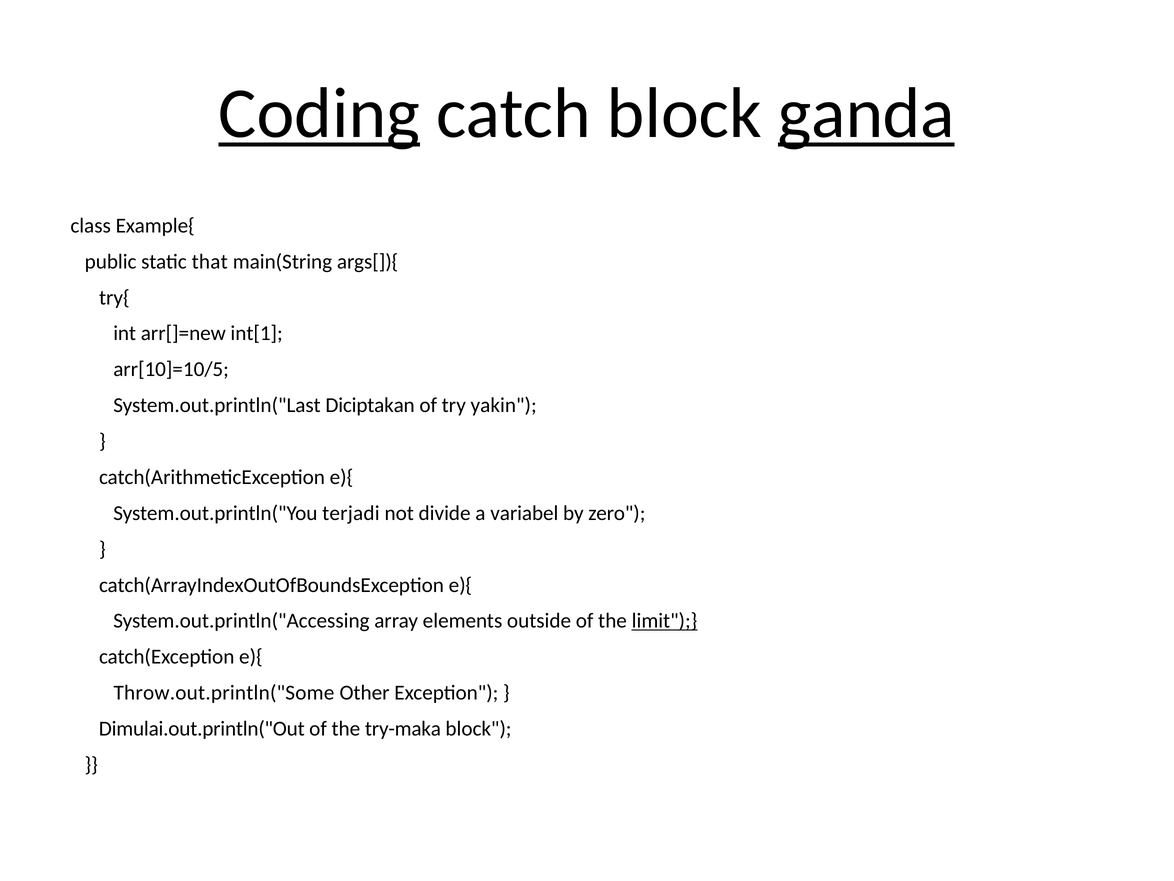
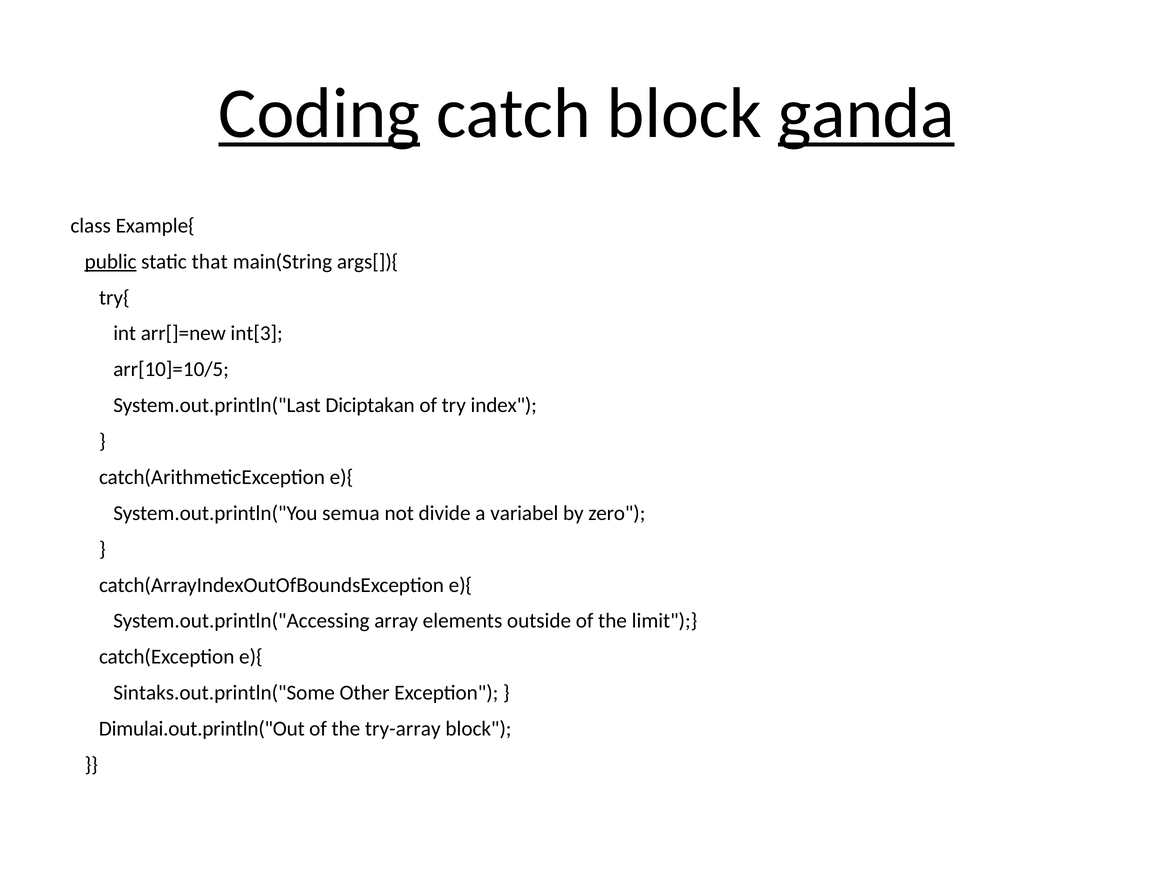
public underline: none -> present
int[1: int[1 -> int[3
yakin: yakin -> index
terjadi: terjadi -> semua
limit underline: present -> none
Throw.out.println("Some: Throw.out.println("Some -> Sintaks.out.println("Some
try-maka: try-maka -> try-array
